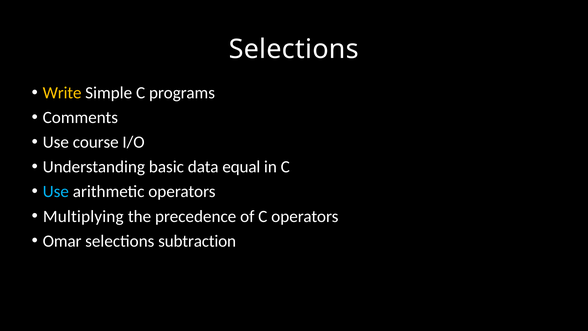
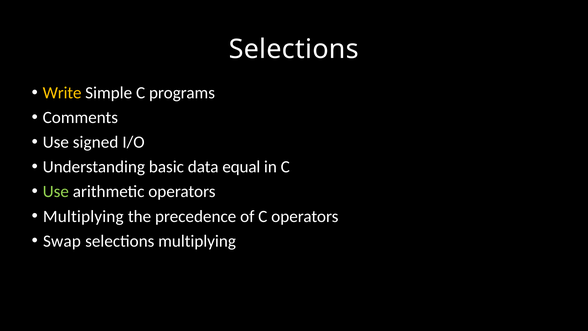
course: course -> signed
Use at (56, 192) colour: light blue -> light green
Omar: Omar -> Swap
selections subtraction: subtraction -> multiplying
